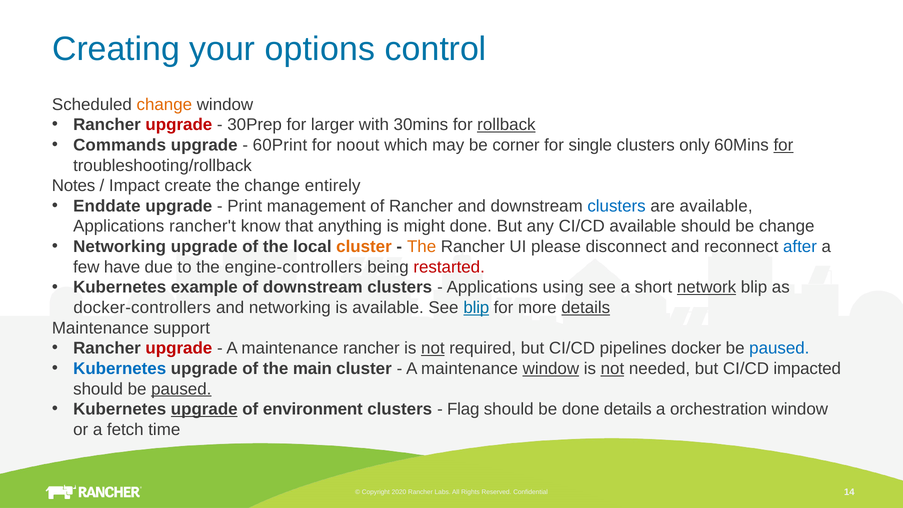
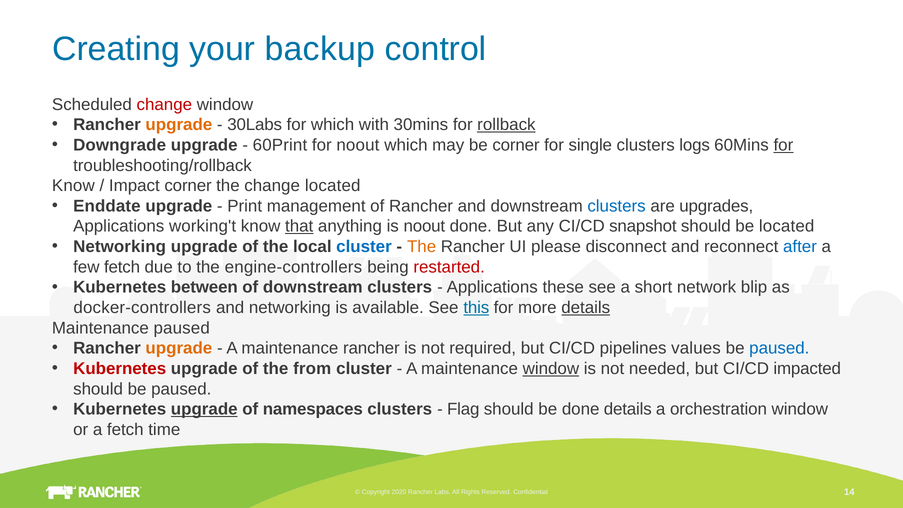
options: options -> backup
change at (164, 104) colour: orange -> red
upgrade at (179, 125) colour: red -> orange
30Prep: 30Prep -> 30Labs
for larger: larger -> which
Commands: Commands -> Downgrade
only: only -> logs
Notes at (74, 186): Notes -> Know
Impact create: create -> corner
change entirely: entirely -> located
are available: available -> upgrades
rancher't: rancher't -> working't
that underline: none -> present
is might: might -> noout
CI/CD available: available -> snapshot
be change: change -> located
cluster at (364, 247) colour: orange -> blue
few have: have -> fetch
example: example -> between
using: using -> these
network underline: present -> none
See blip: blip -> this
Maintenance support: support -> paused
upgrade at (179, 348) colour: red -> orange
not at (433, 348) underline: present -> none
docker: docker -> values
Kubernetes at (120, 369) colour: blue -> red
main: main -> from
not at (612, 369) underline: present -> none
paused at (181, 389) underline: present -> none
environment: environment -> namespaces
